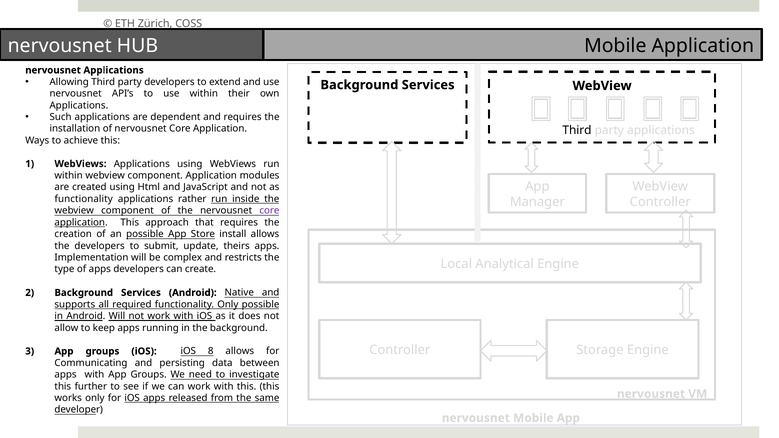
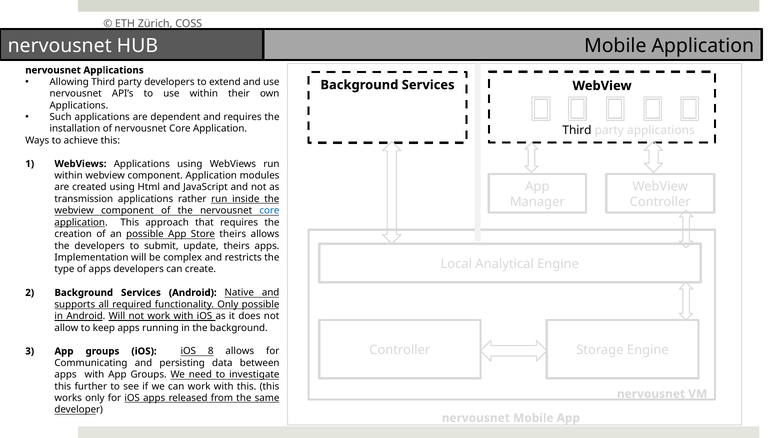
functionality at (84, 199): functionality -> transmission
core at (269, 211) colour: purple -> blue
Store install: install -> theirs
